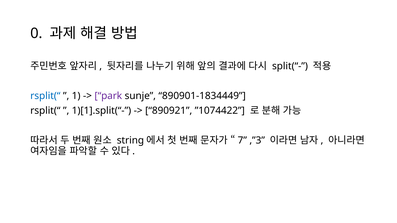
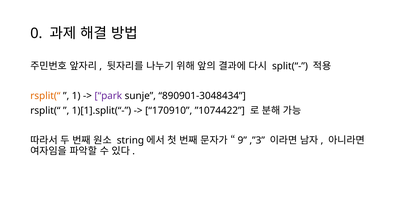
rsplit(“ at (45, 96) colour: blue -> orange
890901-1834449: 890901-1834449 -> 890901-3048434
890921: 890921 -> 170910
7: 7 -> 9
